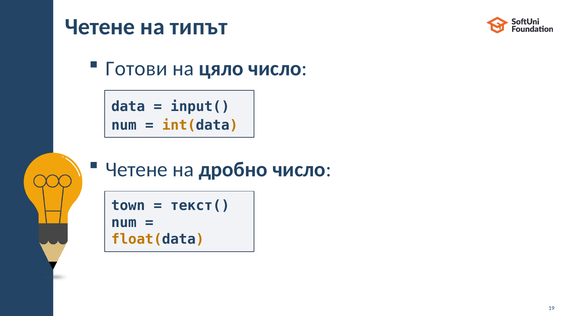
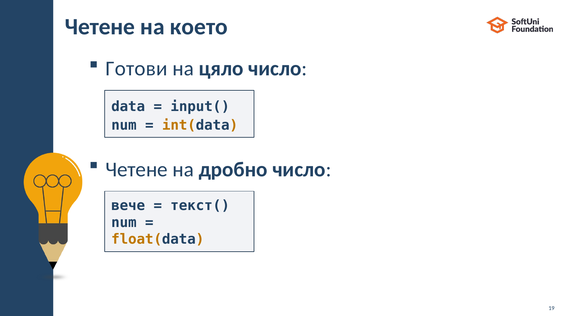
типът: типът -> което
town: town -> вече
